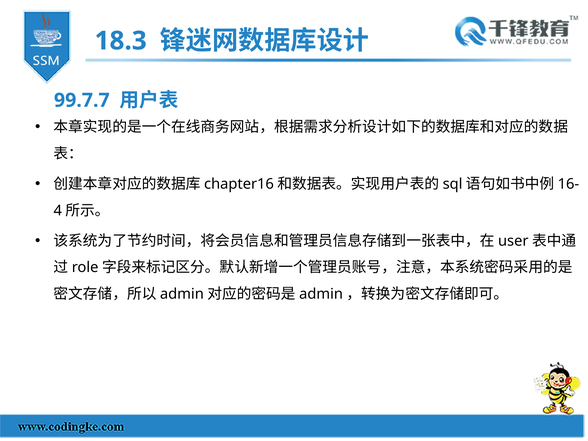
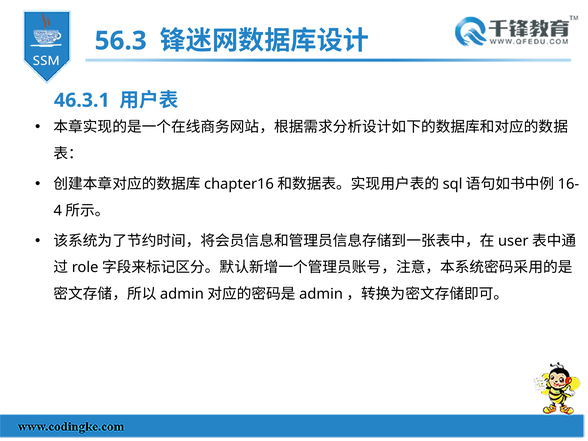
18.3: 18.3 -> 56.3
99.7.7: 99.7.7 -> 46.3.1
